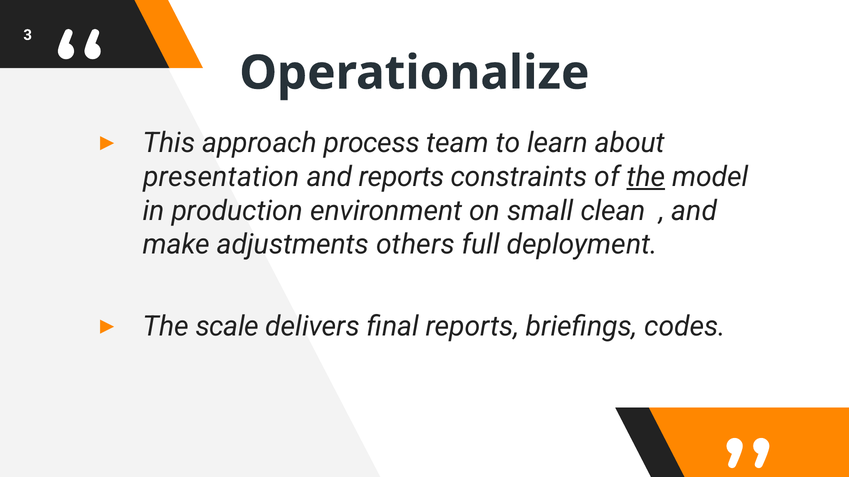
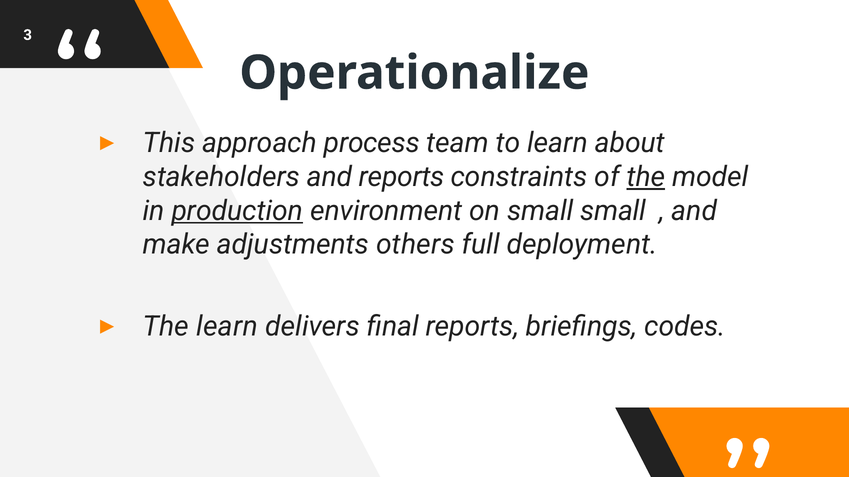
presentation: presentation -> stakeholders
production underline: none -> present
small clean: clean -> small
The scale: scale -> learn
